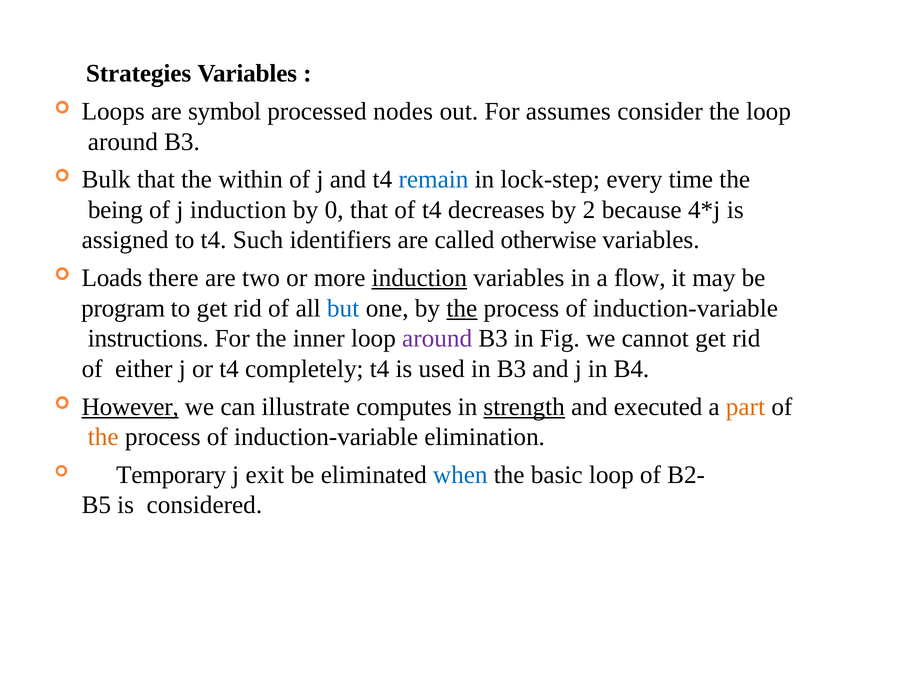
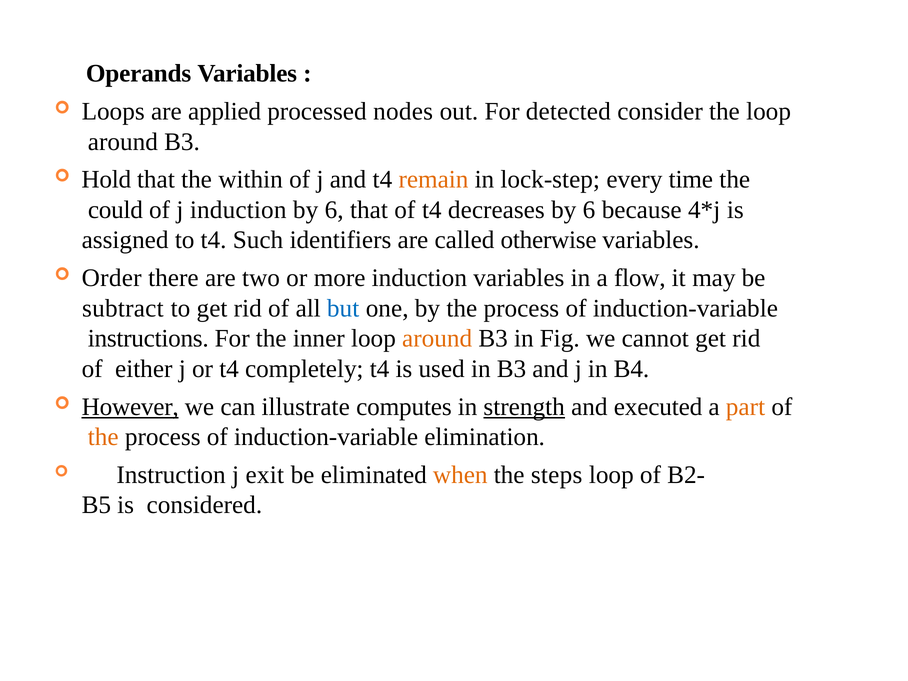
Strategies: Strategies -> Operands
symbol: symbol -> applied
assumes: assumes -> detected
Bulk: Bulk -> Hold
remain colour: blue -> orange
being: being -> could
0 at (334, 210): 0 -> 6
decreases by 2: 2 -> 6
Loads: Loads -> Order
induction at (419, 278) underline: present -> none
program: program -> subtract
the at (462, 308) underline: present -> none
around at (437, 339) colour: purple -> orange
Temporary: Temporary -> Instruction
when colour: blue -> orange
basic: basic -> steps
